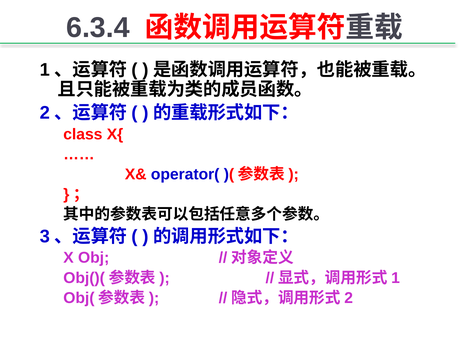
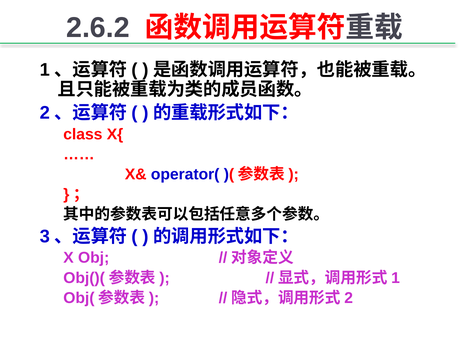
6.3.4: 6.3.4 -> 2.6.2
